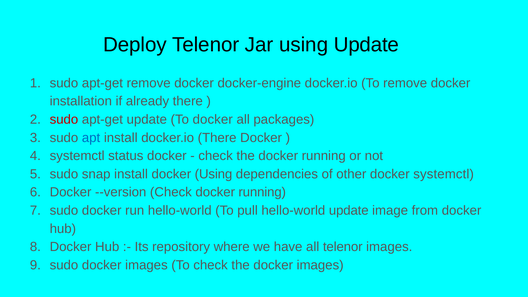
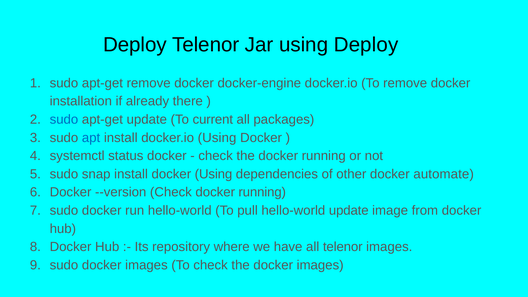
using Update: Update -> Deploy
sudo at (64, 119) colour: red -> blue
To docker: docker -> current
docker.io There: There -> Using
docker systemctl: systemctl -> automate
